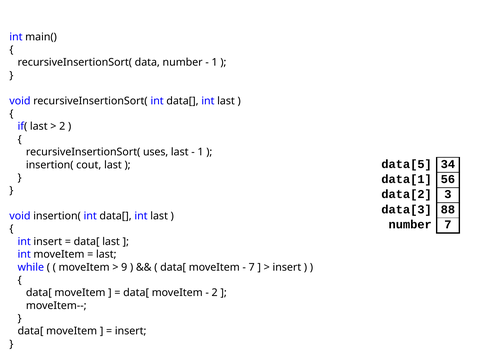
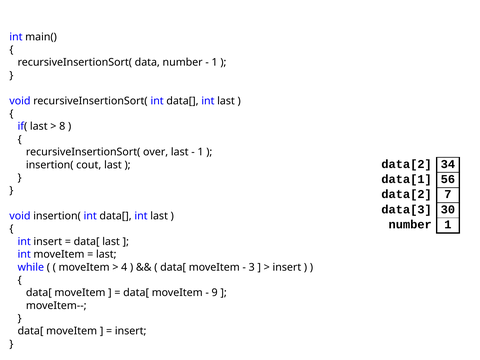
2 at (62, 126): 2 -> 8
uses: uses -> over
data[5 at (407, 164): data[5 -> data[2
3: 3 -> 7
88: 88 -> 30
number 7: 7 -> 1
9: 9 -> 4
7 at (252, 267): 7 -> 3
2 at (215, 293): 2 -> 9
